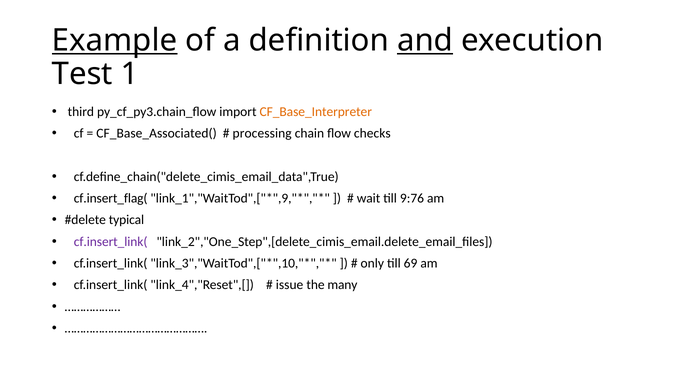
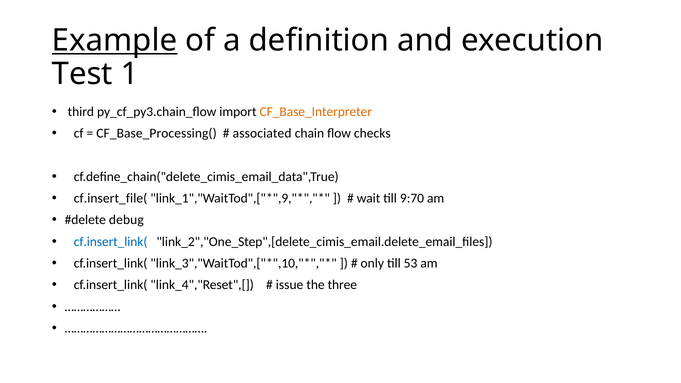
and underline: present -> none
CF_Base_Associated(: CF_Base_Associated( -> CF_Base_Processing(
processing: processing -> associated
cf.insert_flag(: cf.insert_flag( -> cf.insert_file(
9:76: 9:76 -> 9:70
typical: typical -> debug
cf.insert_link( at (111, 242) colour: purple -> blue
69: 69 -> 53
many: many -> three
